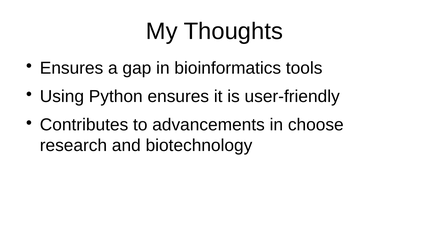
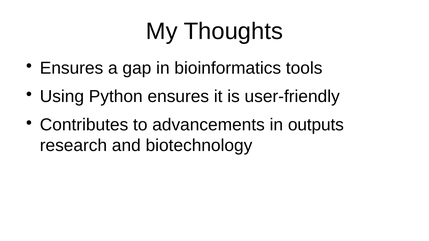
choose: choose -> outputs
